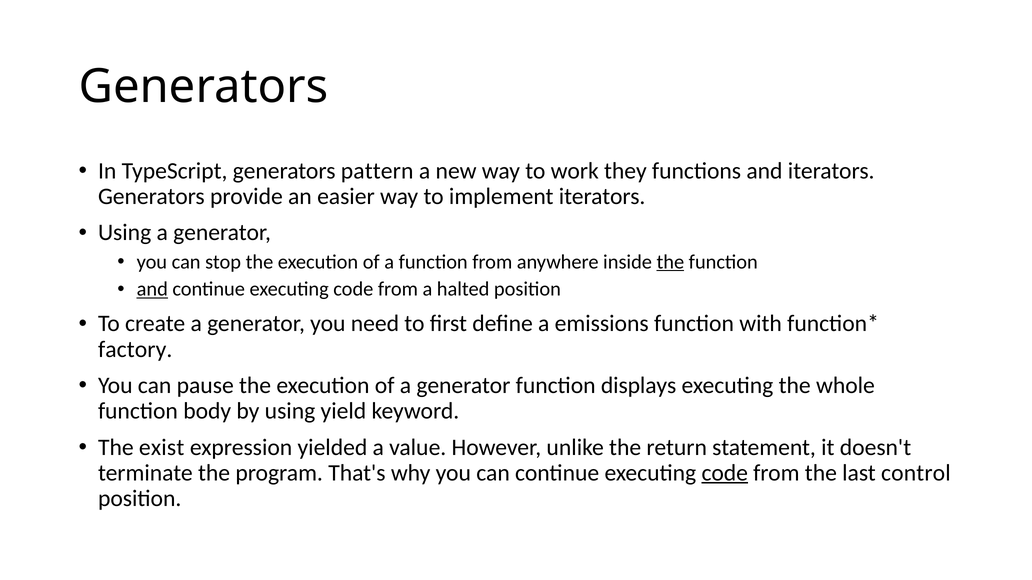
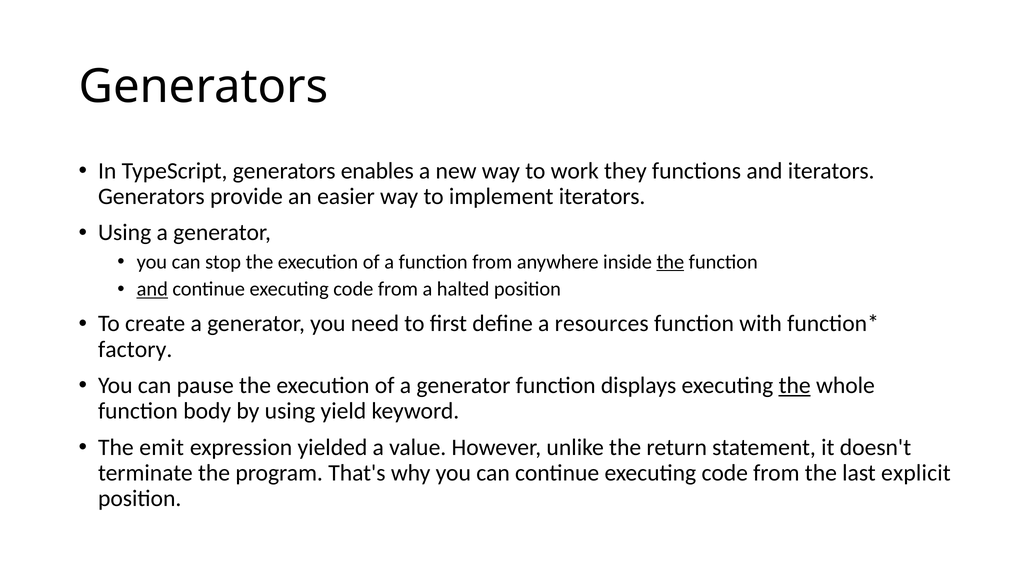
pattern: pattern -> enables
emissions: emissions -> resources
the at (795, 386) underline: none -> present
exist: exist -> emit
code at (725, 473) underline: present -> none
control: control -> explicit
